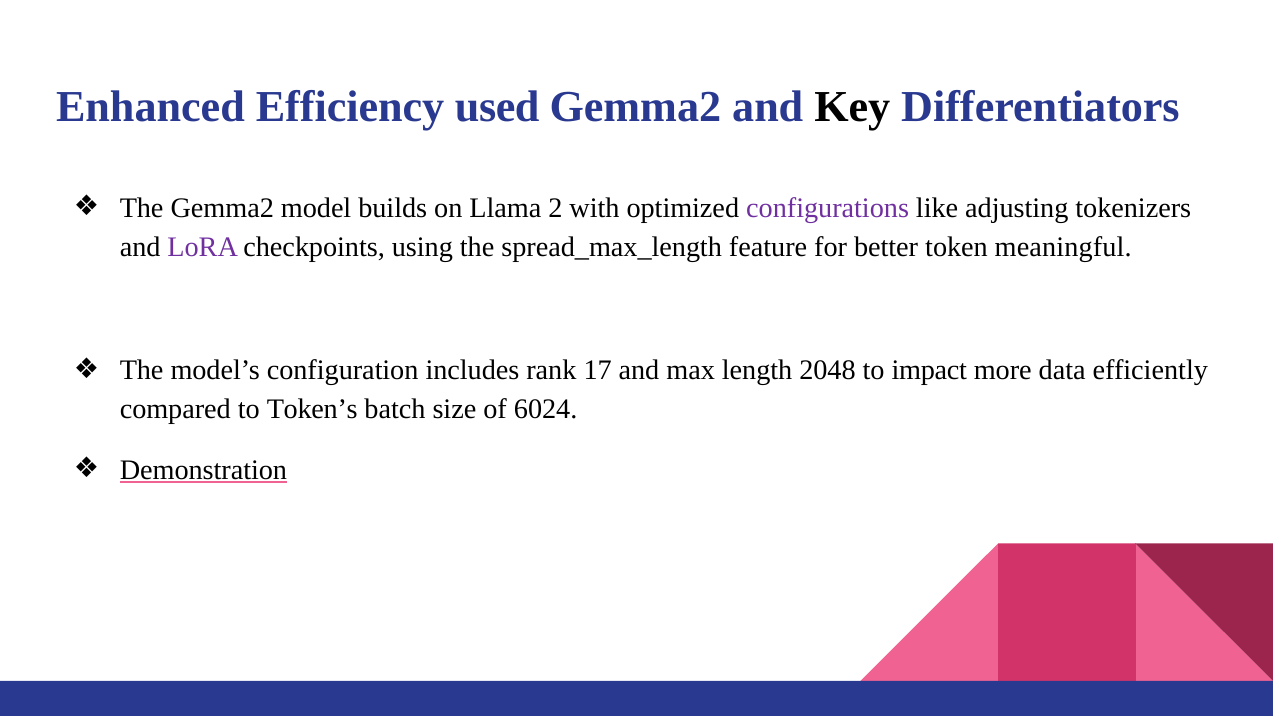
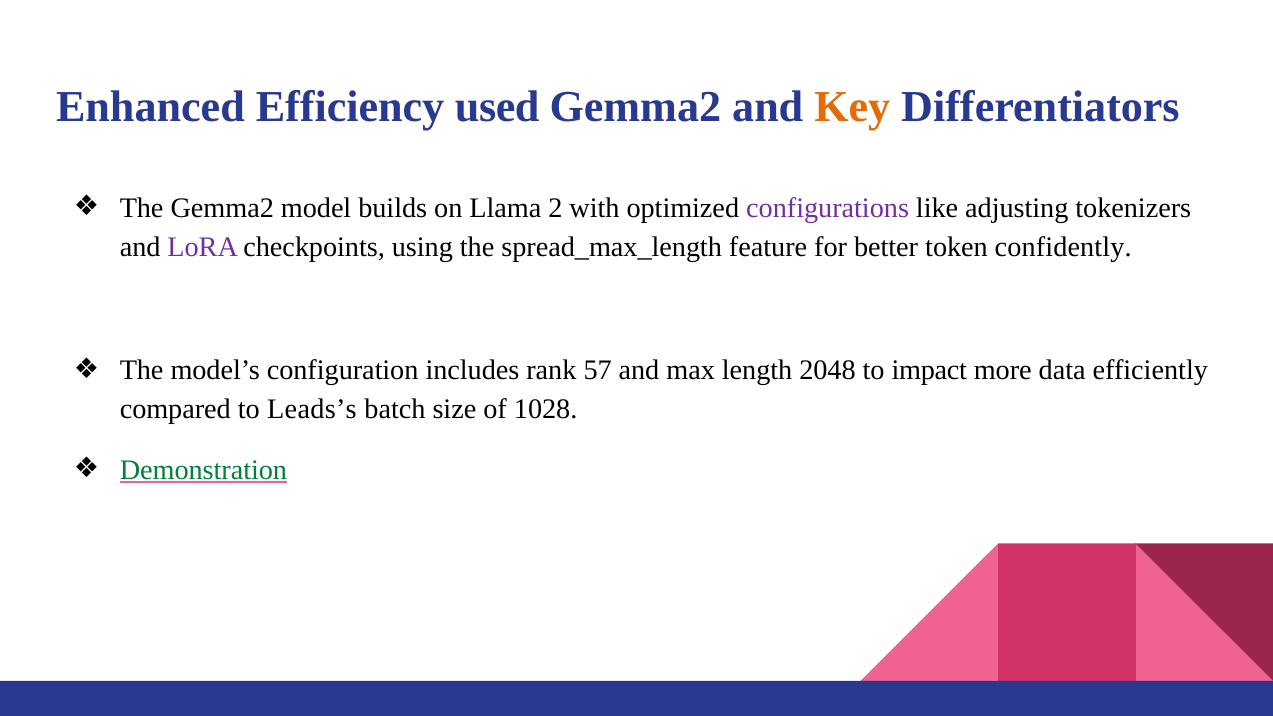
Key colour: black -> orange
meaningful: meaningful -> confidently
17: 17 -> 57
Token’s: Token’s -> Leads’s
6024: 6024 -> 1028
Demonstration colour: black -> green
